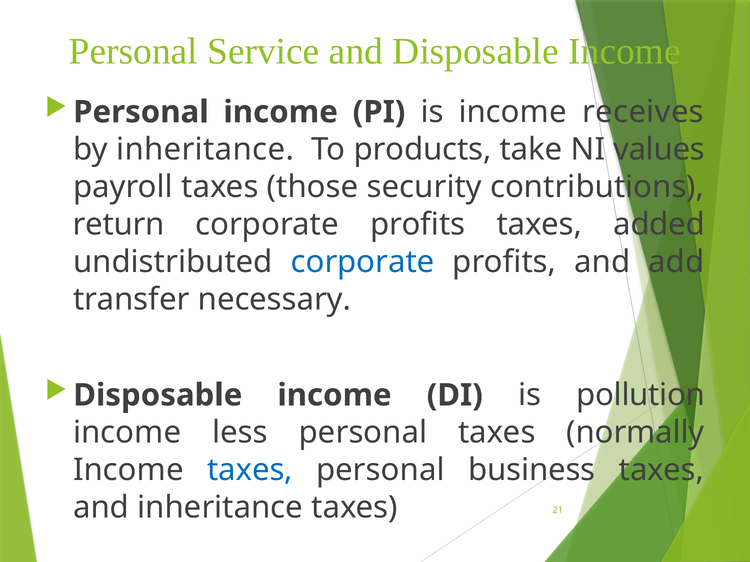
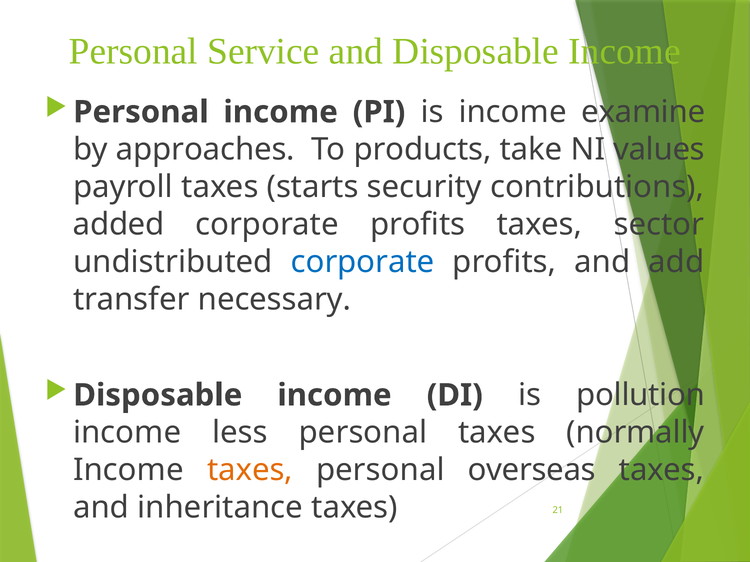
receives: receives -> examine
by inheritance: inheritance -> approaches
those: those -> starts
return: return -> added
added: added -> sector
taxes at (250, 471) colour: blue -> orange
business: business -> overseas
